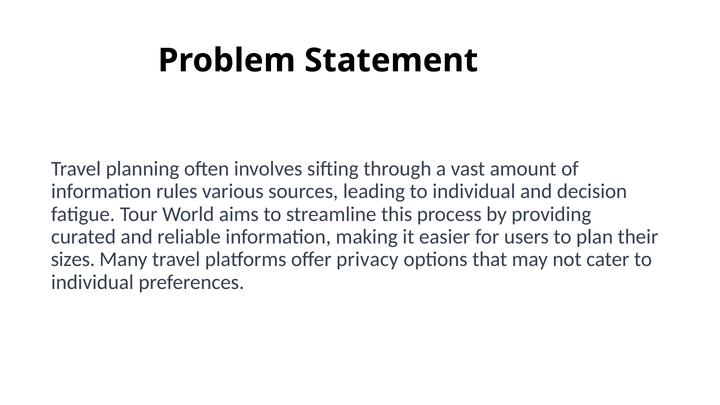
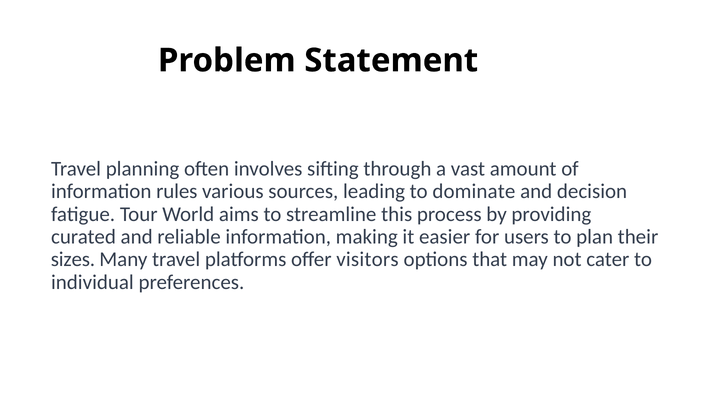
leading to individual: individual -> dominate
privacy: privacy -> visitors
